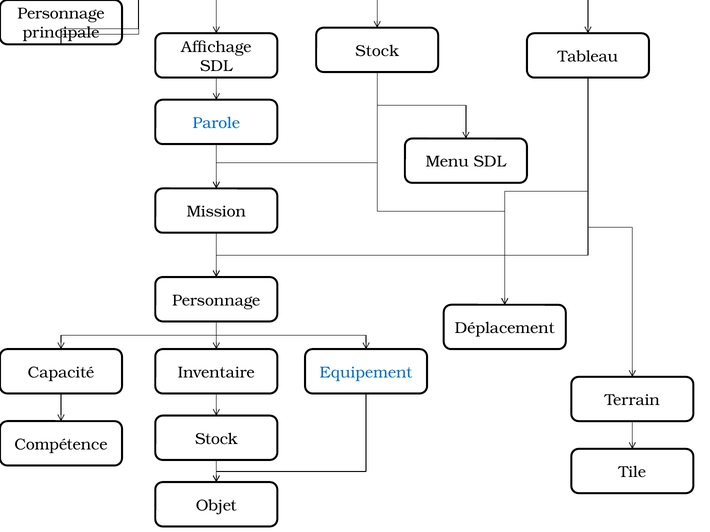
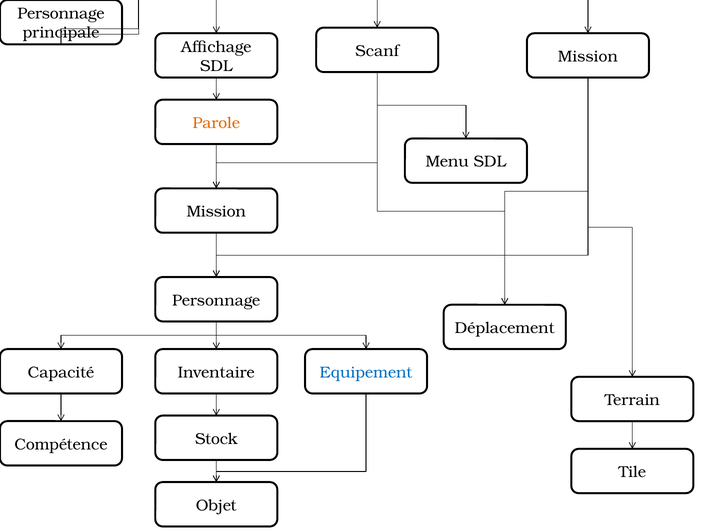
Stock at (377, 51): Stock -> Scanf
Tableau at (588, 57): Tableau -> Mission
Parole colour: blue -> orange
